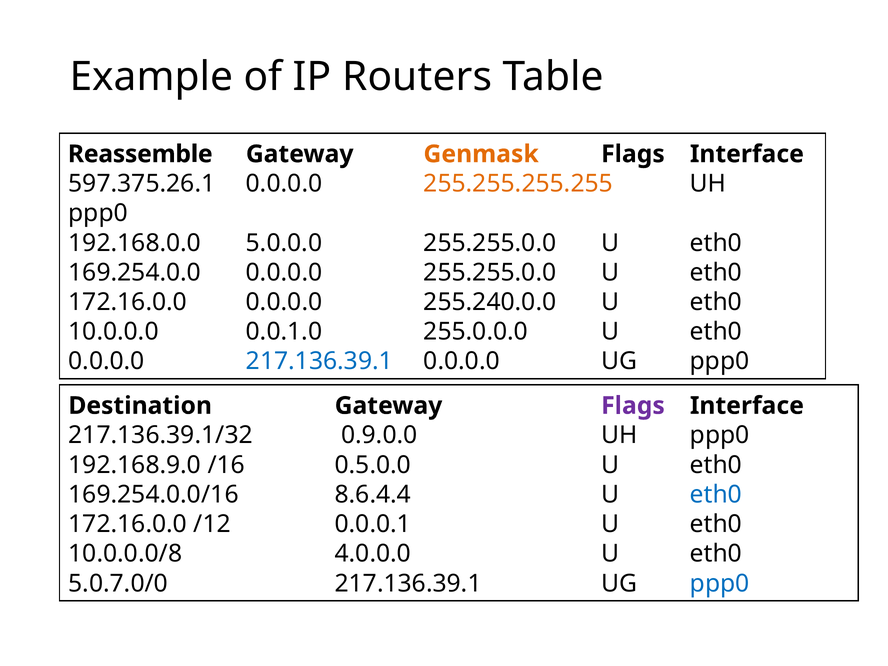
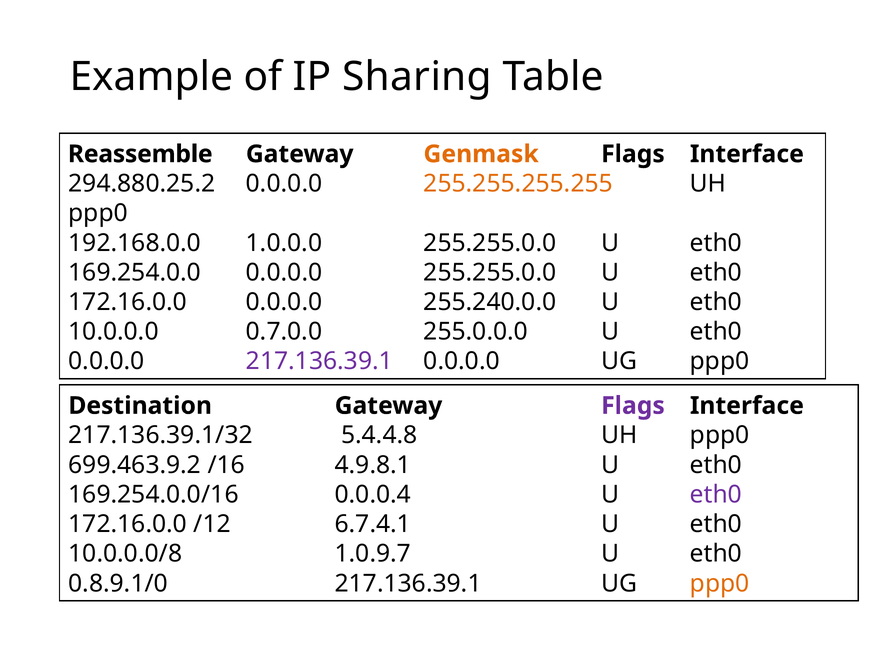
Routers: Routers -> Sharing
597.375.26.1: 597.375.26.1 -> 294.880.25.2
5.0.0.0: 5.0.0.0 -> 1.0.0.0
0.0.1.0: 0.0.1.0 -> 0.7.0.0
217.136.39.1 at (319, 361) colour: blue -> purple
0.9.0.0: 0.9.0.0 -> 5.4.4.8
192.168.9.0: 192.168.9.0 -> 699.463.9.2
0.5.0.0: 0.5.0.0 -> 4.9.8.1
8.6.4.4: 8.6.4.4 -> 0.0.0.4
eth0 at (716, 495) colour: blue -> purple
0.0.0.1: 0.0.0.1 -> 6.7.4.1
4.0.0.0: 4.0.0.0 -> 1.0.9.7
5.0.7.0/0: 5.0.7.0/0 -> 0.8.9.1/0
ppp0 at (720, 583) colour: blue -> orange
